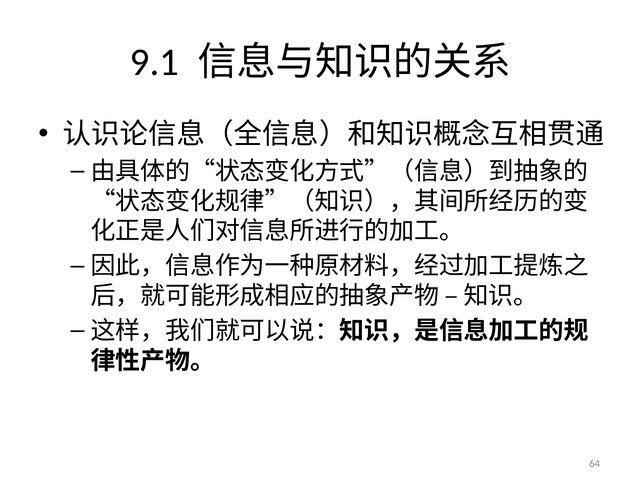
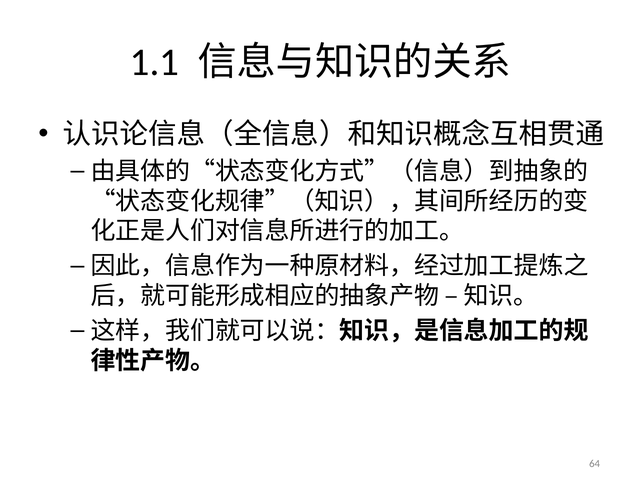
9.1: 9.1 -> 1.1
